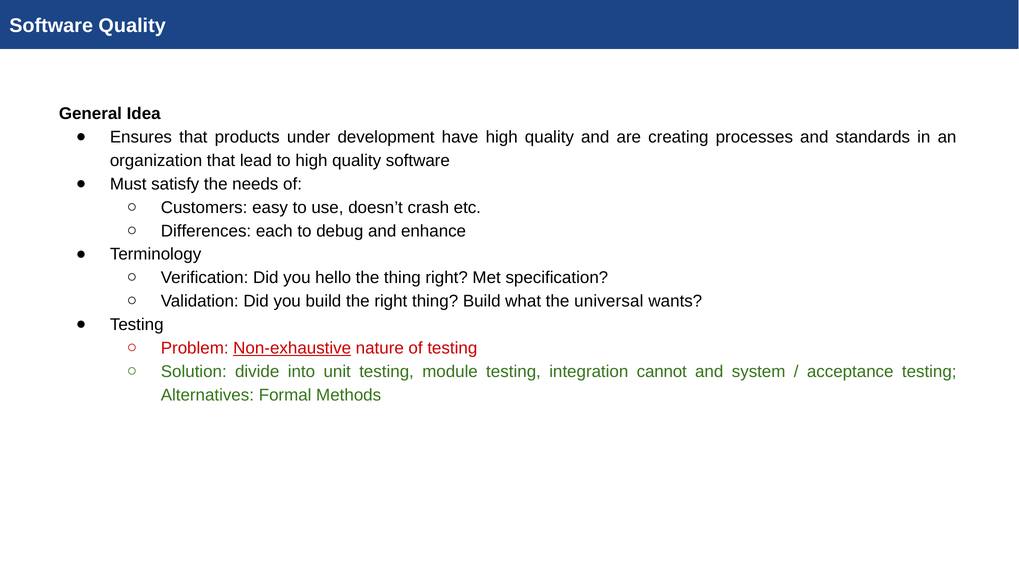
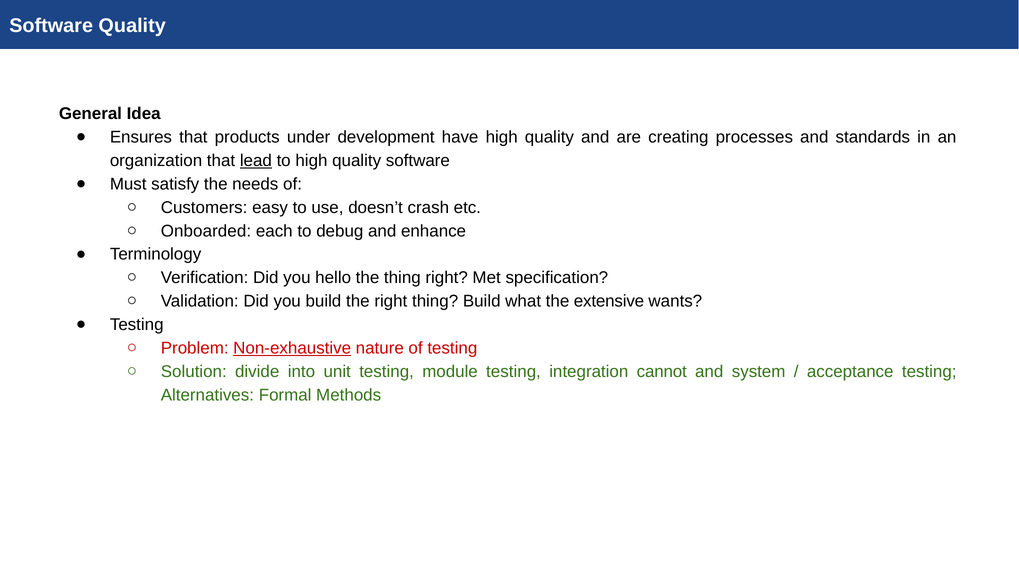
lead underline: none -> present
Differences: Differences -> Onboarded
universal: universal -> extensive
